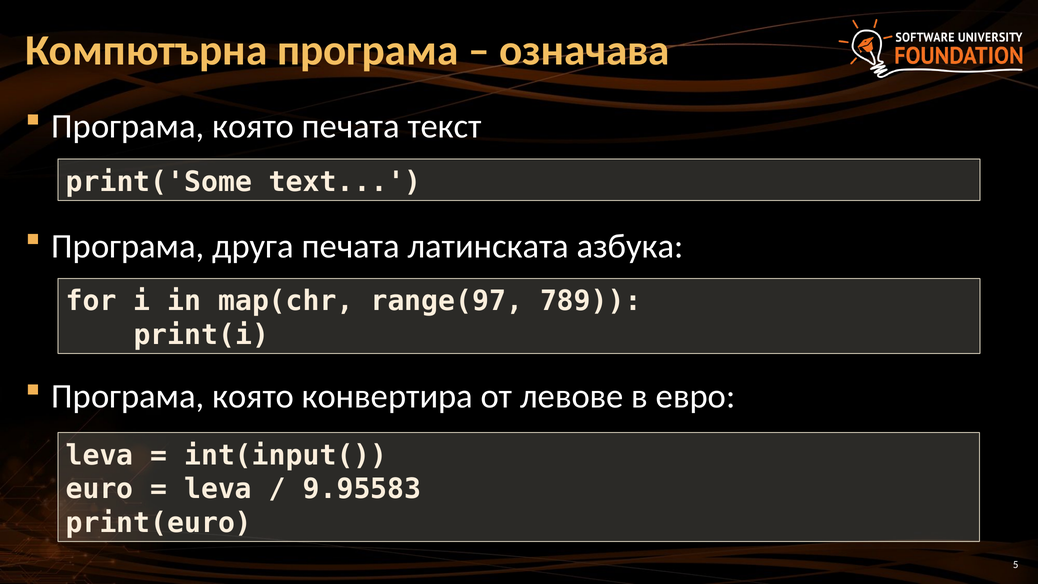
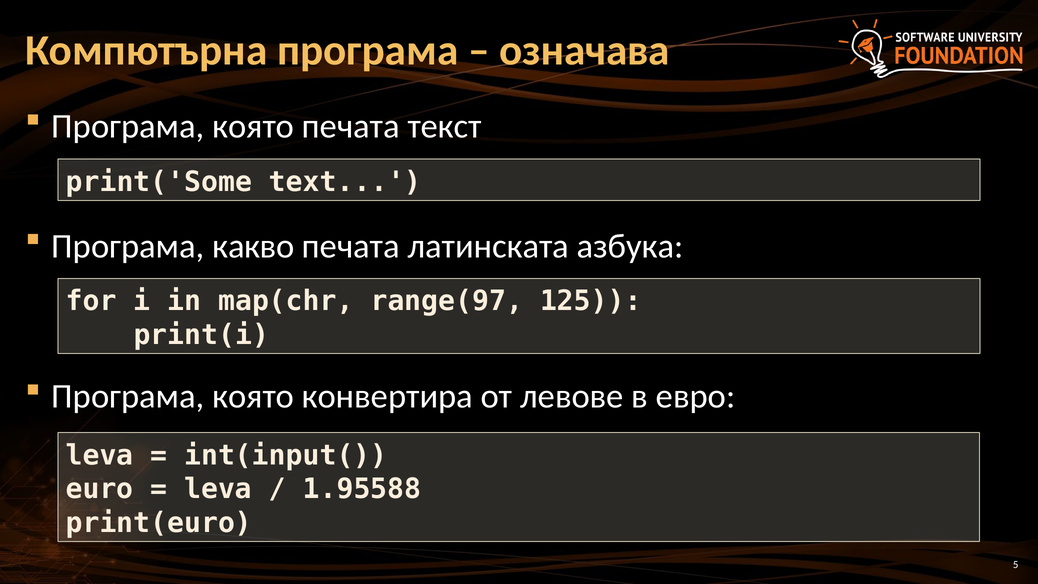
друга: друга -> какво
789: 789 -> 125
9.95583: 9.95583 -> 1.95588
